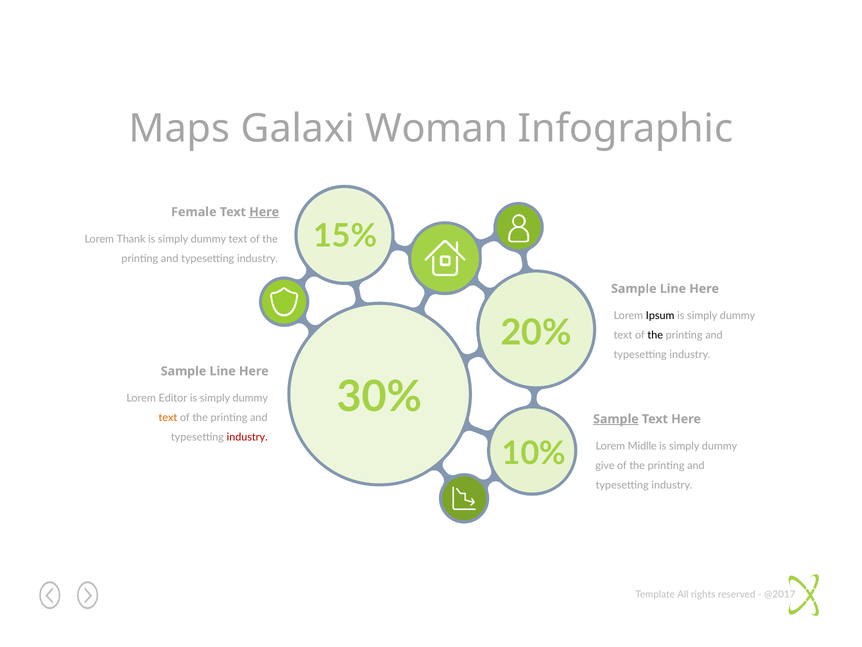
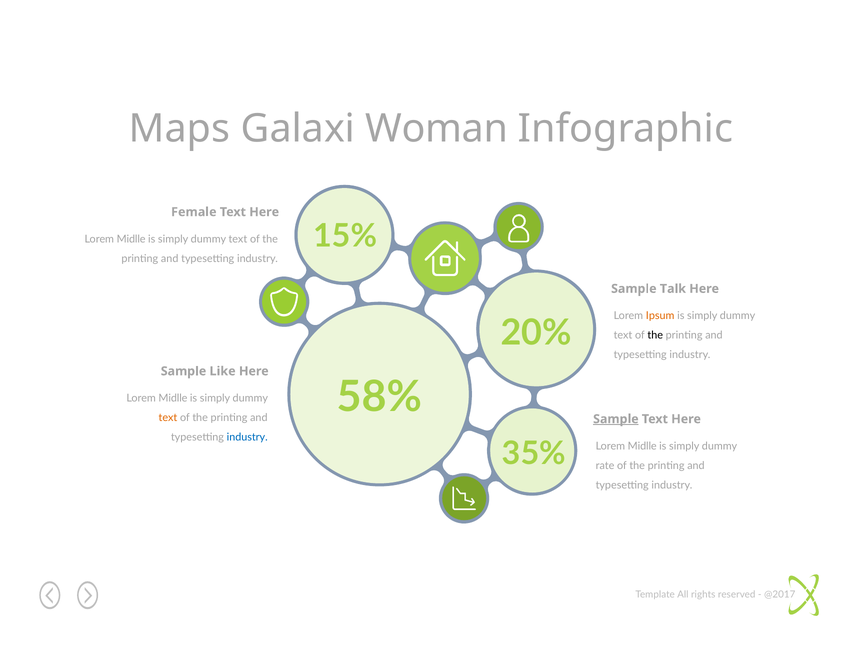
Here at (264, 212) underline: present -> none
Thank at (131, 239): Thank -> Midlle
Line at (673, 288): Line -> Talk
Ipsum colour: black -> orange
Line at (223, 371): Line -> Like
30%: 30% -> 58%
Editor at (173, 398): Editor -> Midlle
industry at (247, 437) colour: red -> blue
10%: 10% -> 35%
give: give -> rate
